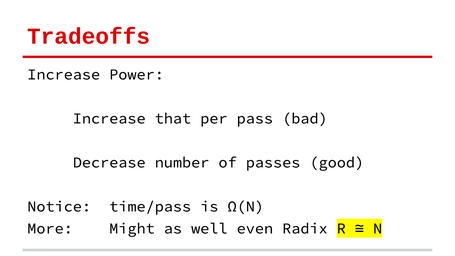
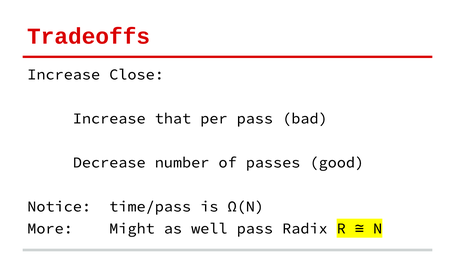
Power: Power -> Close
well even: even -> pass
